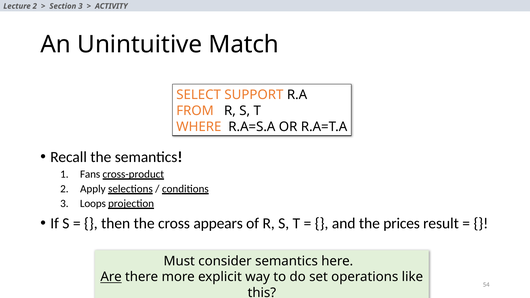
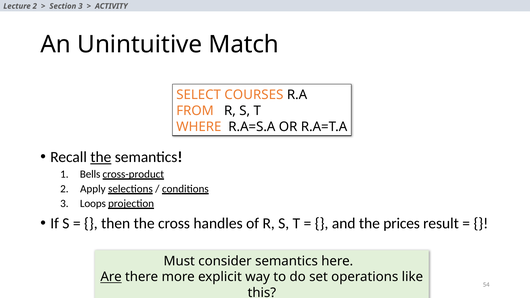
SUPPORT: SUPPORT -> COURSES
the at (101, 157) underline: none -> present
Fans: Fans -> Bells
appears: appears -> handles
